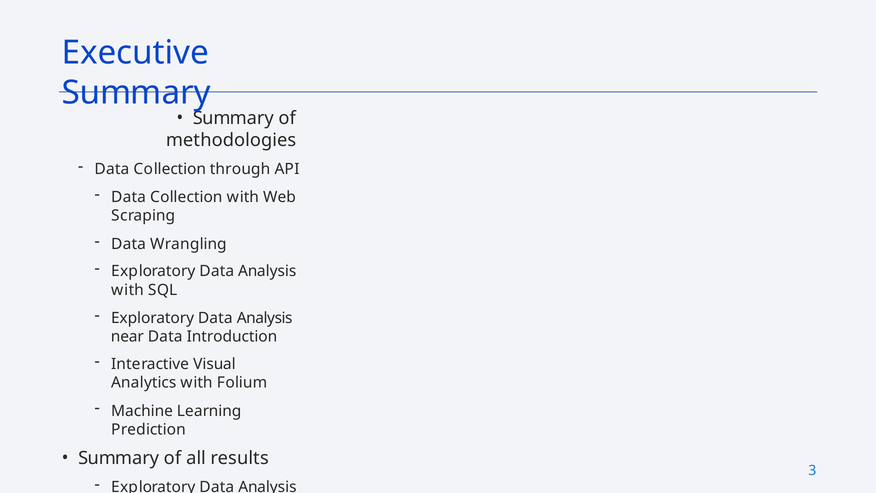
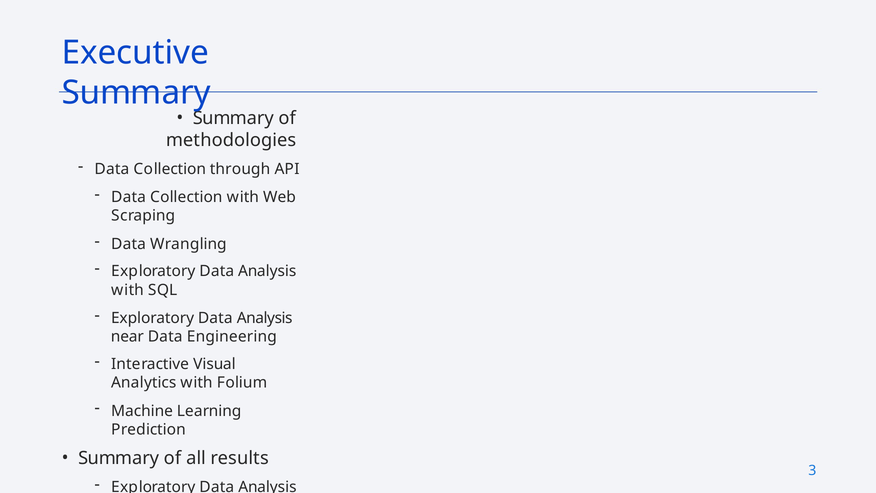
Introduction: Introduction -> Engineering
